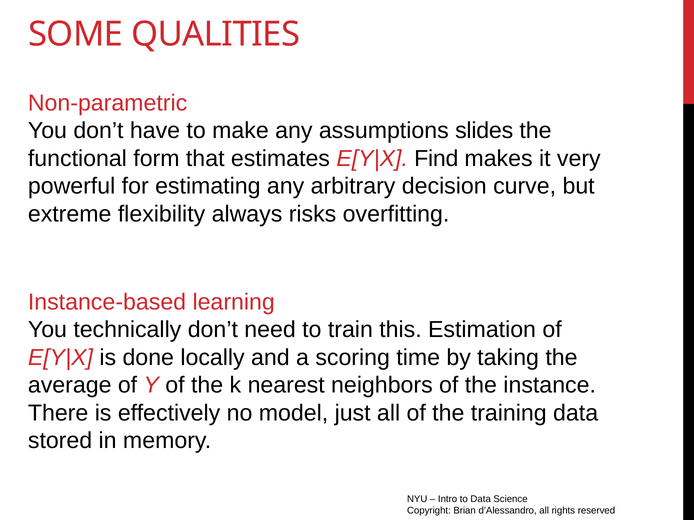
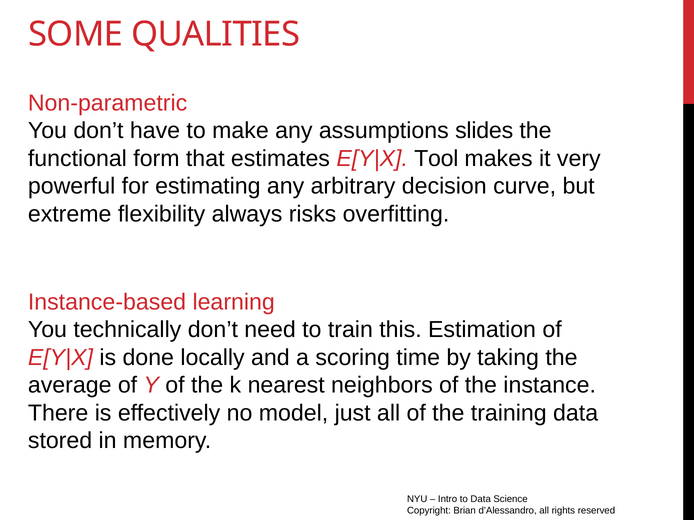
Find: Find -> Tool
